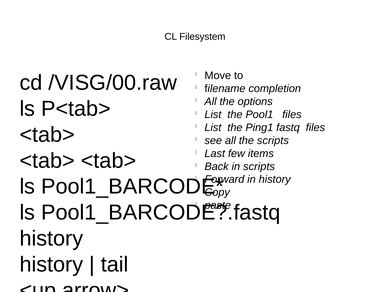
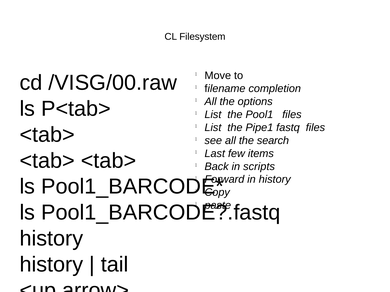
Ping1: Ping1 -> Pipe1
the scripts: scripts -> search
